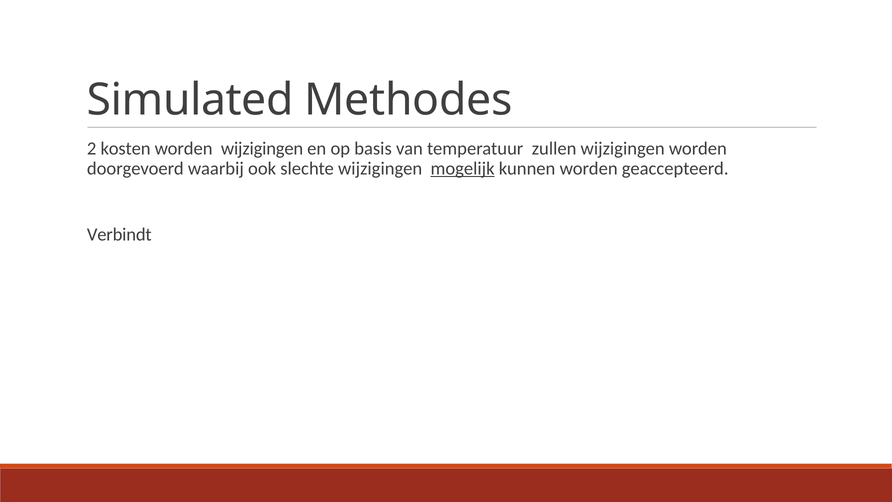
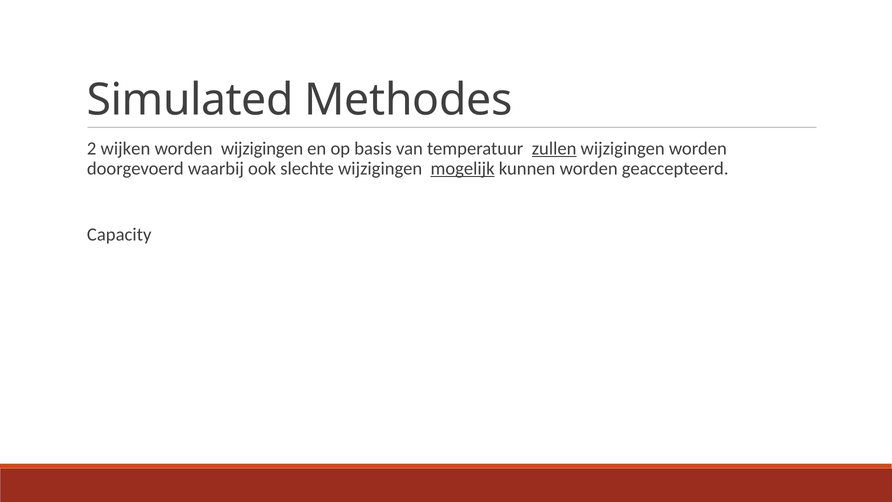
kosten: kosten -> wijken
zullen underline: none -> present
Verbindt: Verbindt -> Capacity
